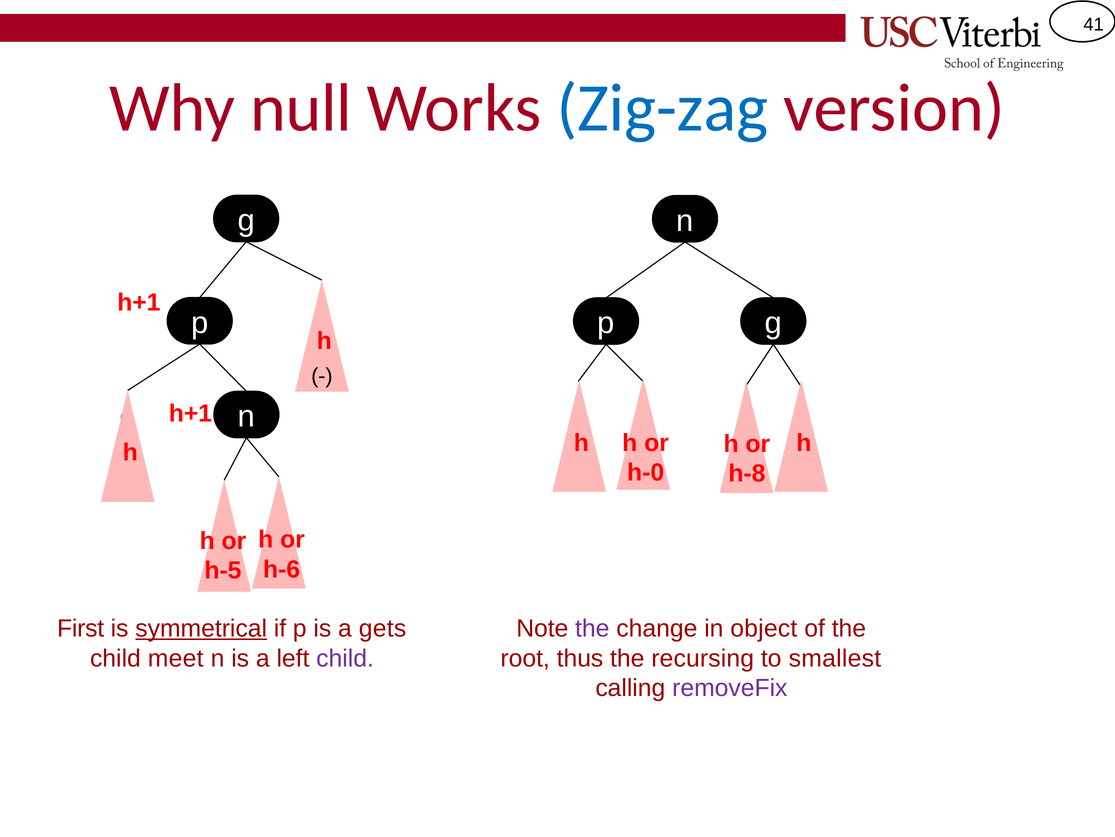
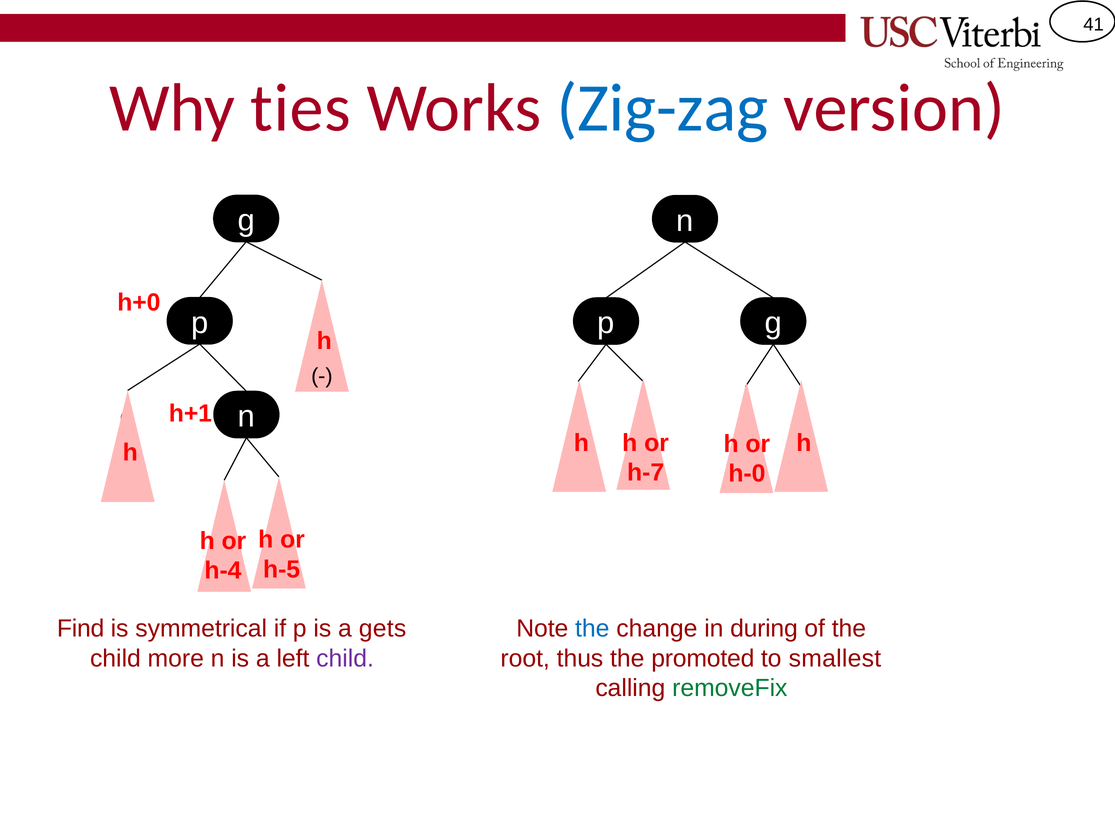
null: null -> ties
h+1 at (139, 302): h+1 -> h+0
h-0: h-0 -> h-7
h-8: h-8 -> h-0
h-6: h-6 -> h-5
h-5: h-5 -> h-4
First: First -> Find
symmetrical underline: present -> none
the at (592, 628) colour: purple -> blue
object: object -> during
meet: meet -> more
recursing: recursing -> promoted
removeFix colour: purple -> green
